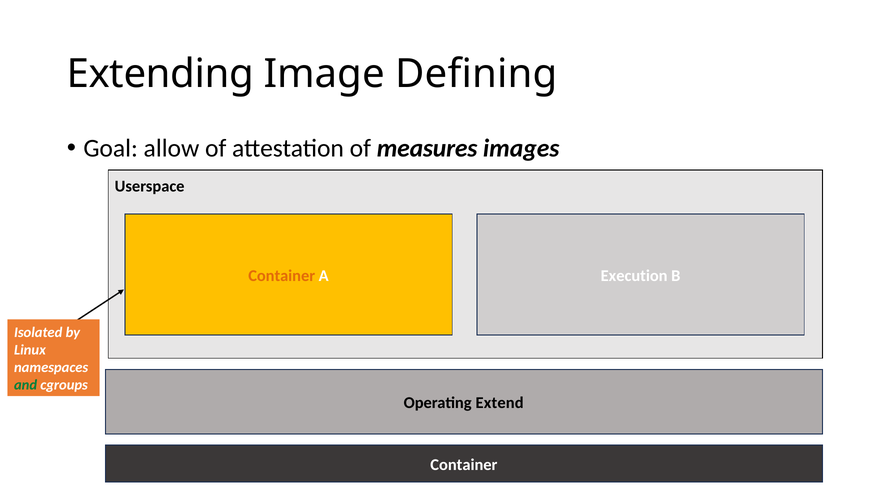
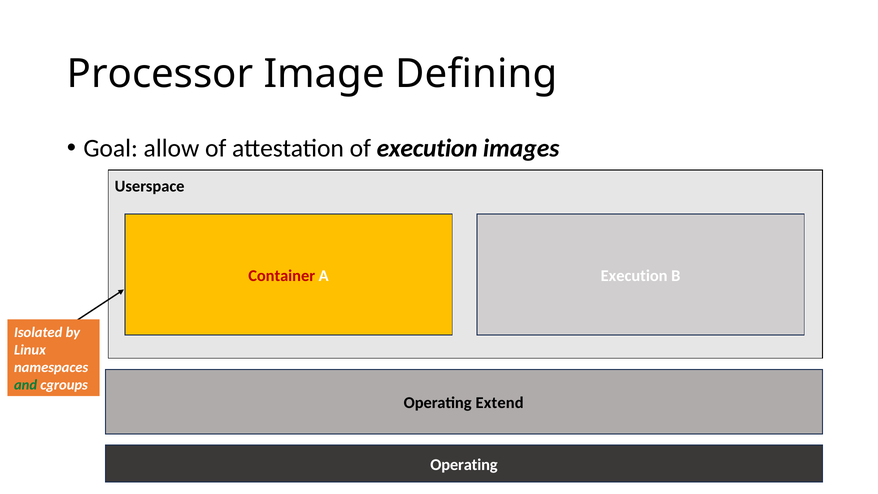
Extending: Extending -> Processor
of measures: measures -> execution
Container at (282, 276) colour: orange -> red
Container at (464, 465): Container -> Operating
